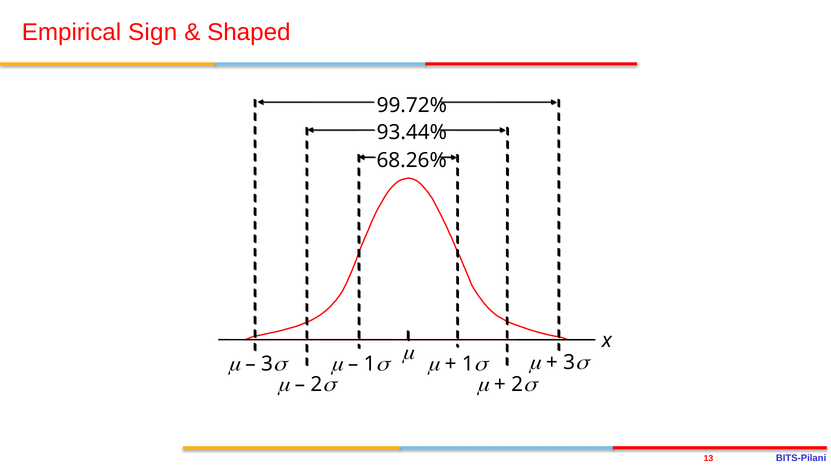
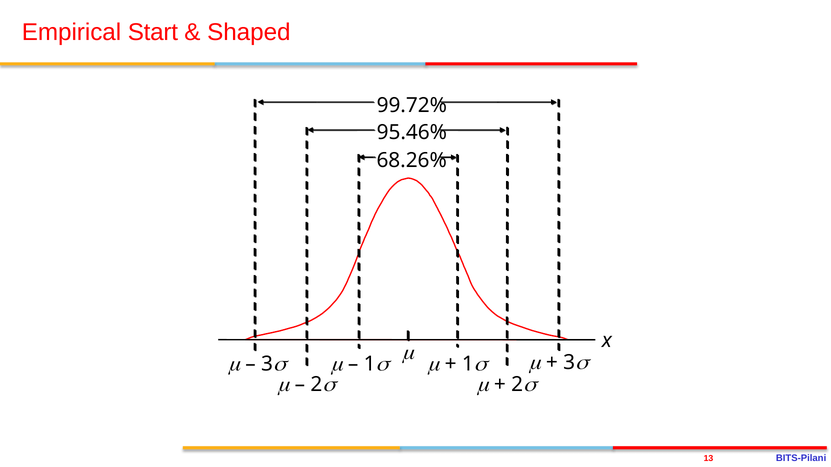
Sign: Sign -> Start
93.44%: 93.44% -> 95.46%
